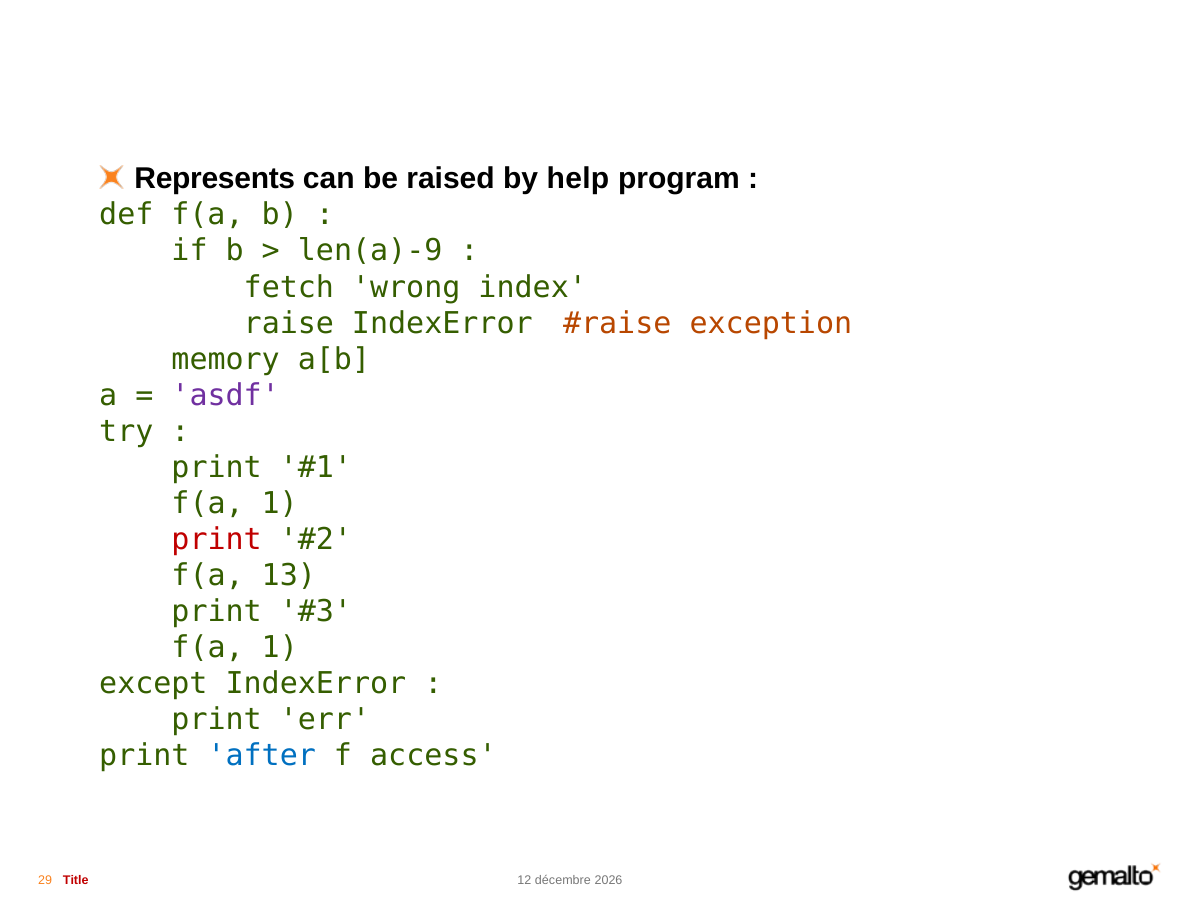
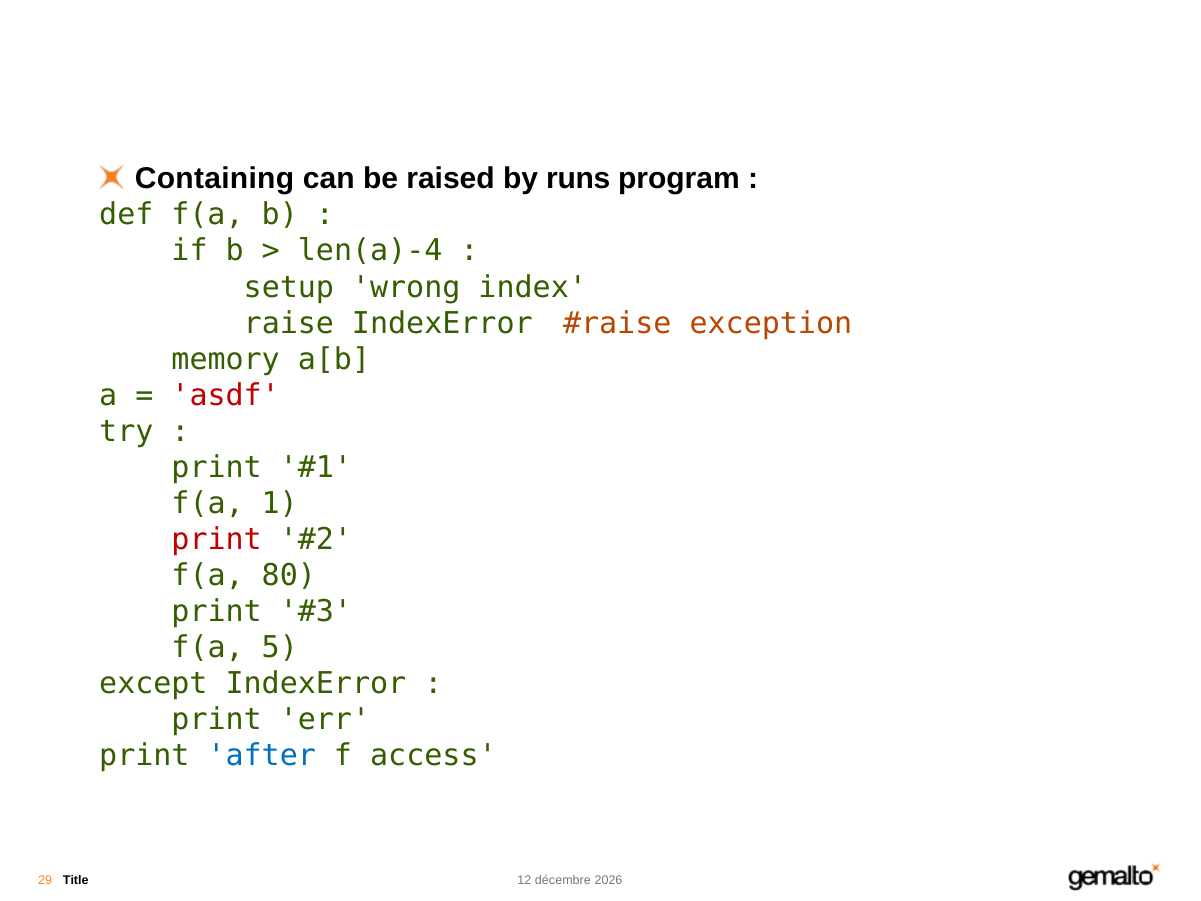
Represents: Represents -> Containing
help: help -> runs
len(a)-9: len(a)-9 -> len(a)-4
fetch: fetch -> setup
asdf colour: purple -> red
13: 13 -> 80
1 at (280, 647): 1 -> 5
Title colour: red -> black
